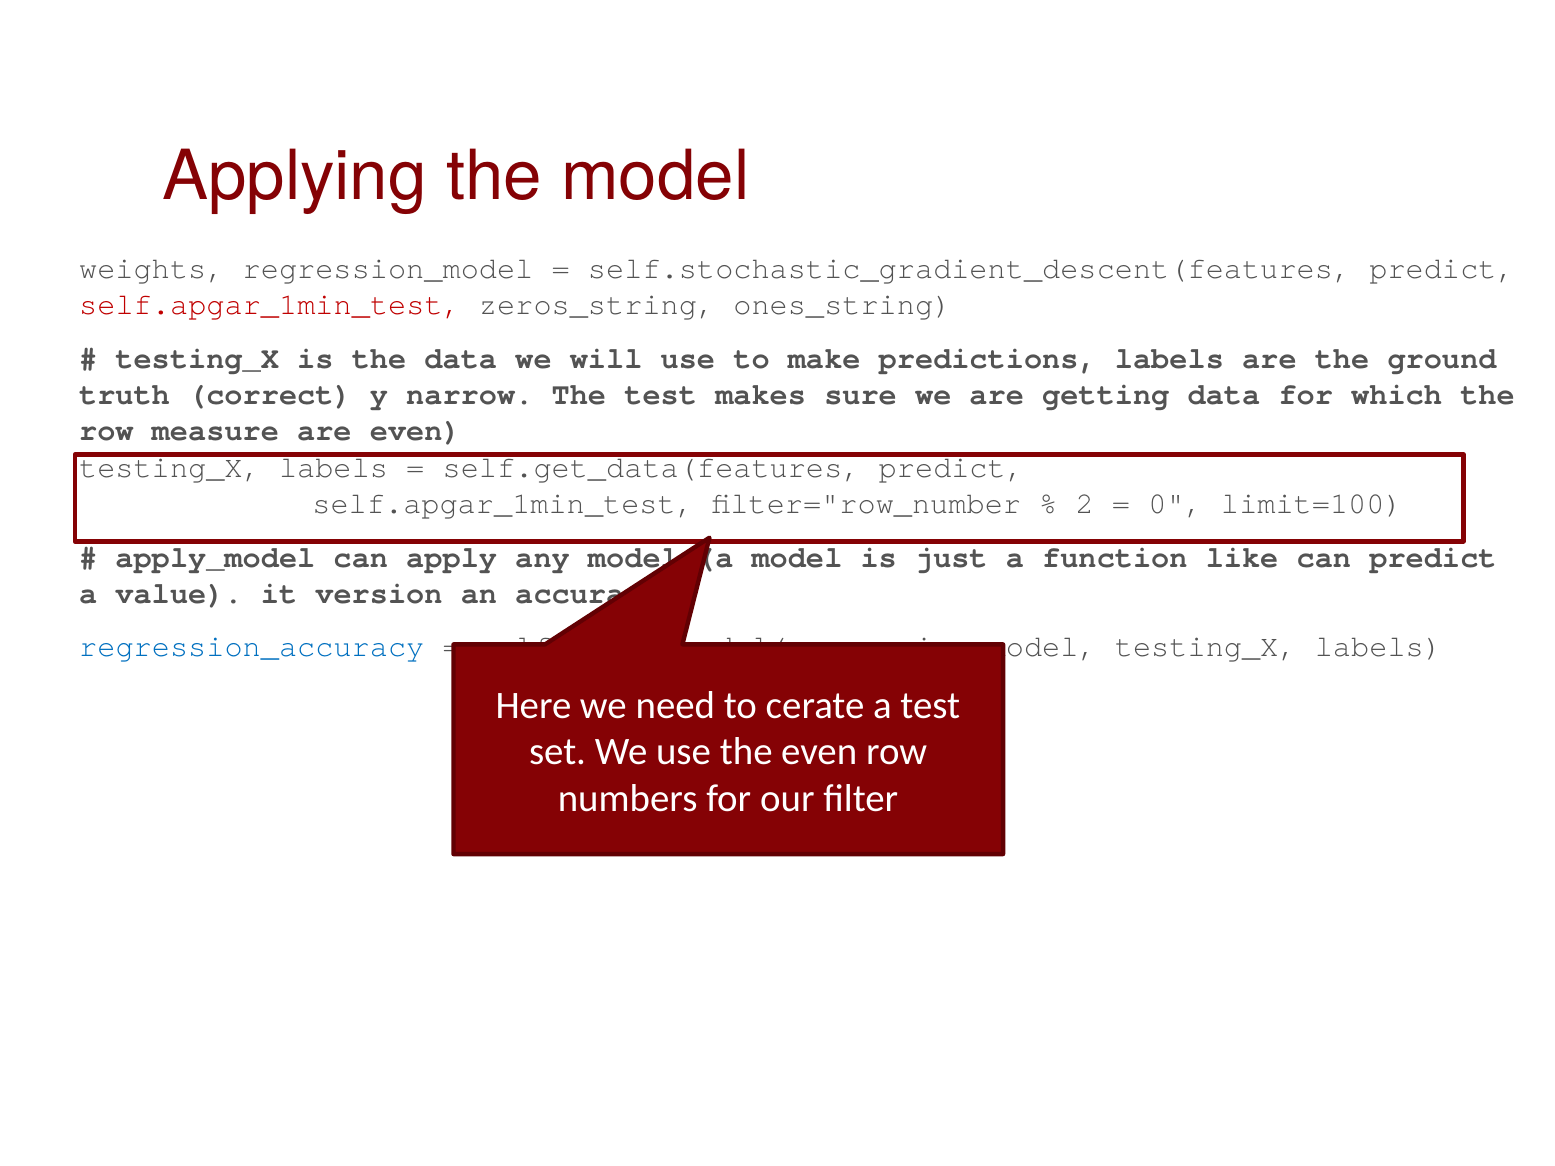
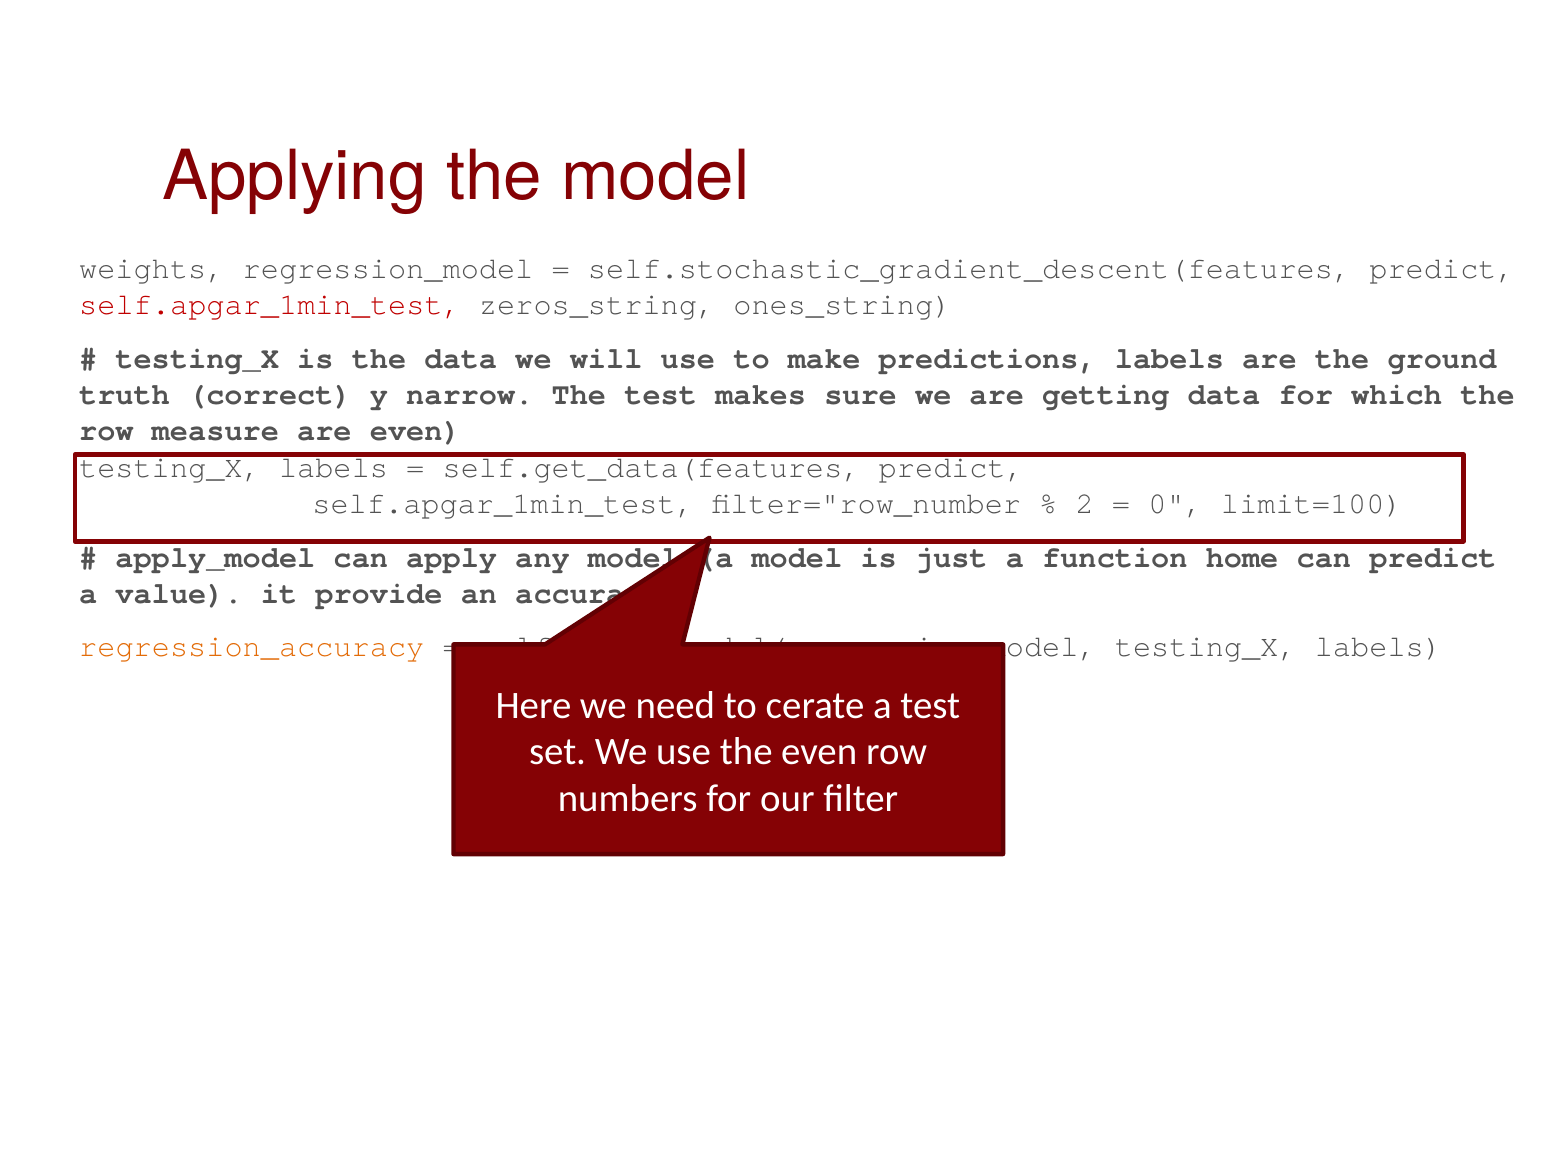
like: like -> home
version: version -> provide
regression_accuracy colour: blue -> orange
